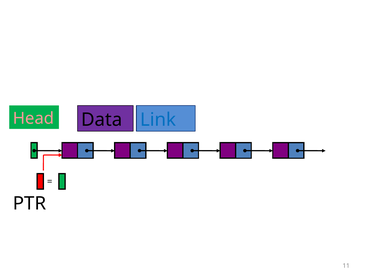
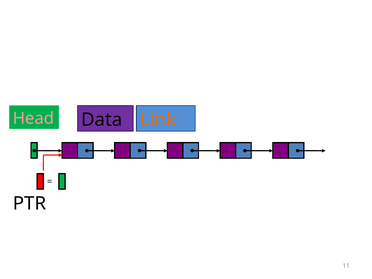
Link colour: blue -> orange
